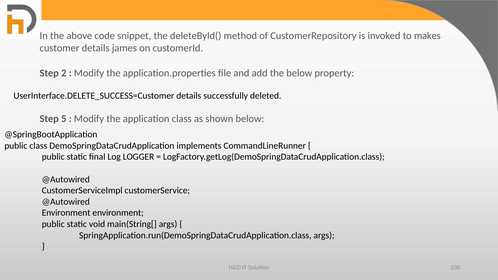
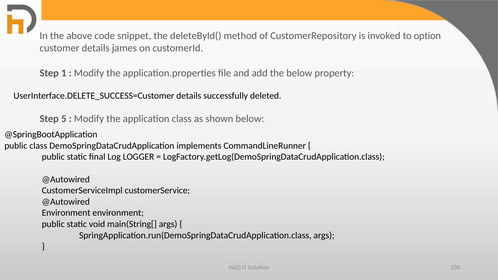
makes: makes -> option
2: 2 -> 1
